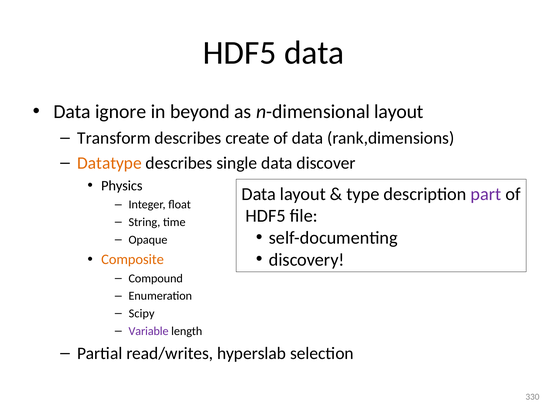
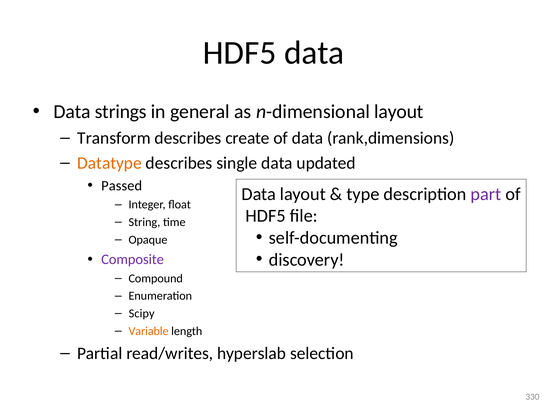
ignore: ignore -> strings
beyond: beyond -> general
discover: discover -> updated
Physics: Physics -> Passed
Composite colour: orange -> purple
Variable colour: purple -> orange
